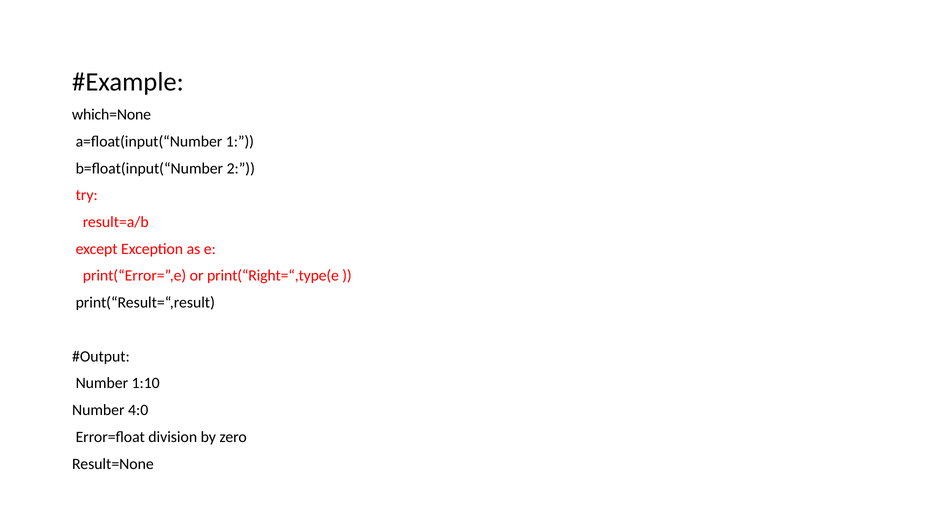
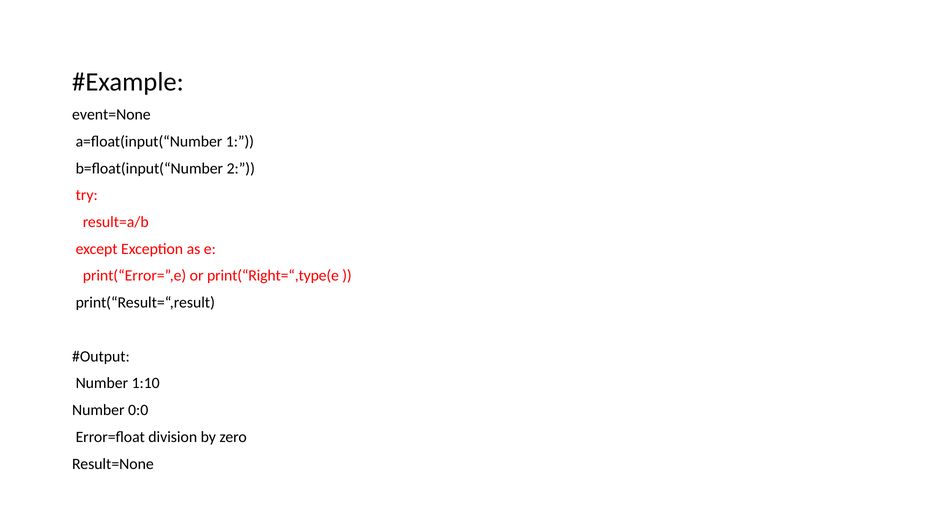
which=None: which=None -> event=None
4:0: 4:0 -> 0:0
